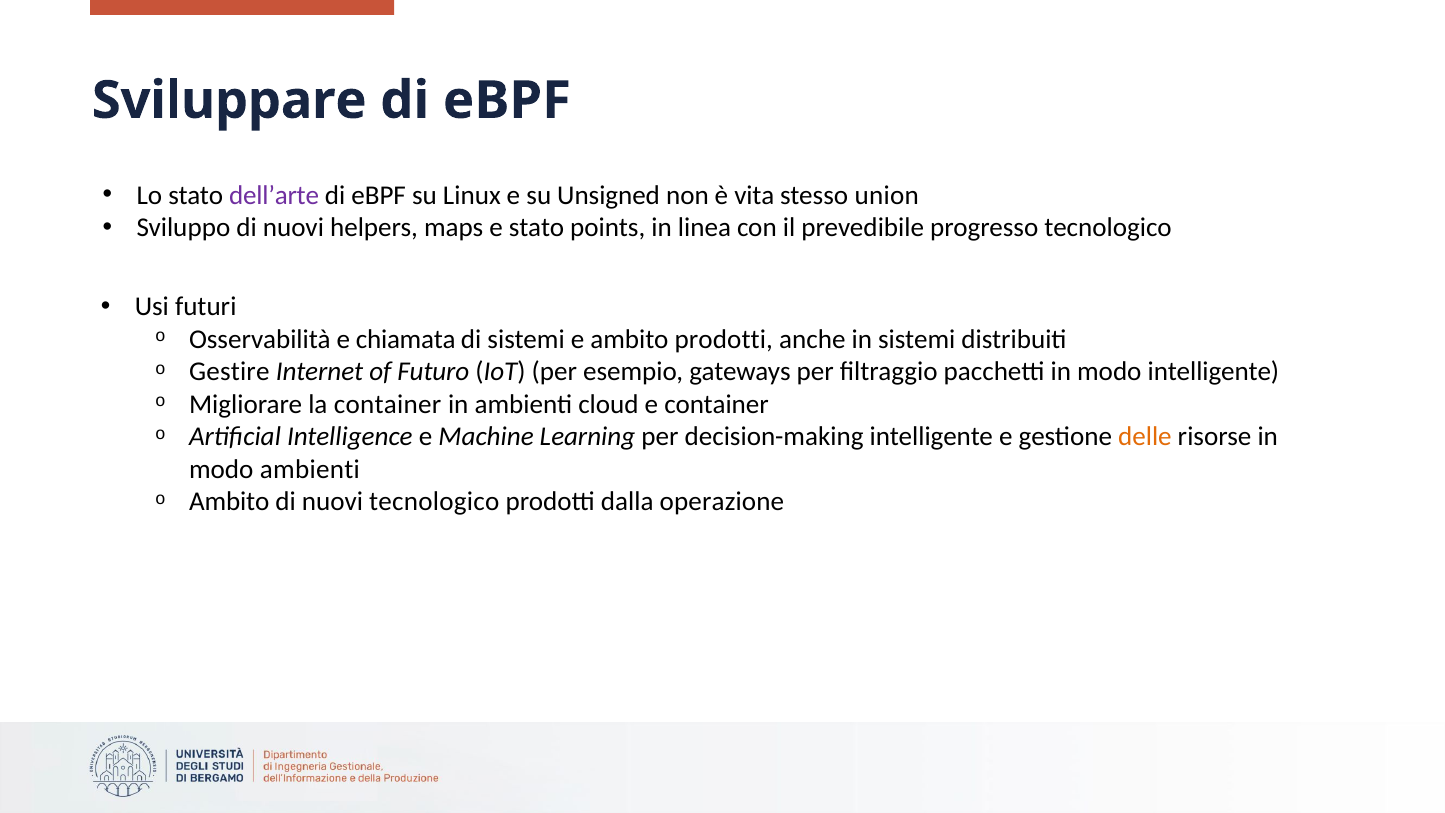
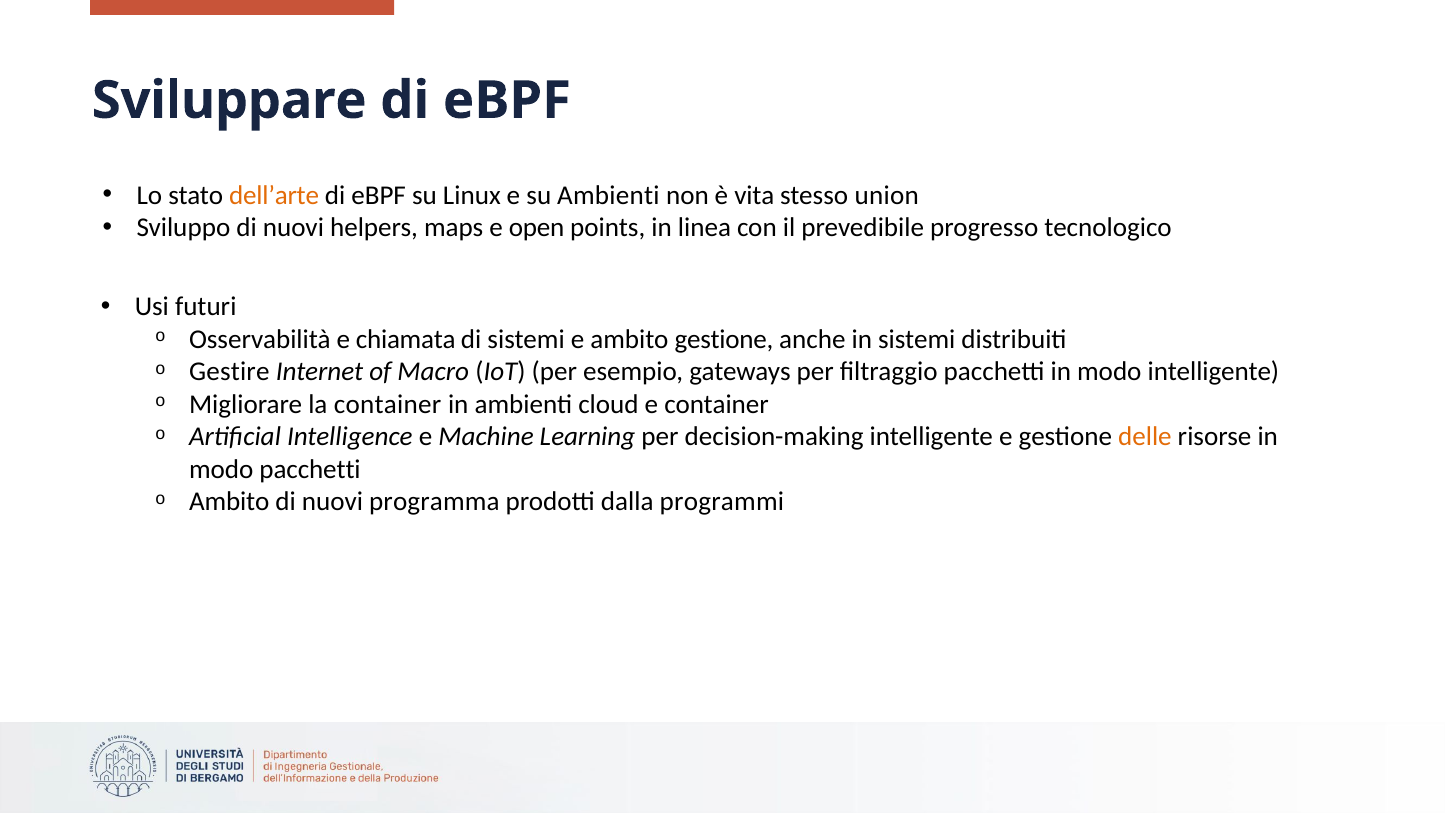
dell’arte colour: purple -> orange
su Unsigned: Unsigned -> Ambienti
e stato: stato -> open
ambito prodotti: prodotti -> gestione
Futuro: Futuro -> Macro
modo ambienti: ambienti -> pacchetti
nuovi tecnologico: tecnologico -> programma
operazione: operazione -> programmi
